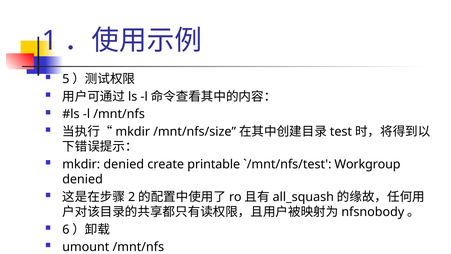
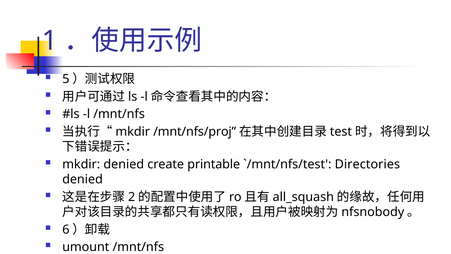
/mnt/nfs/size: /mnt/nfs/size -> /mnt/nfs/proj
Workgroup: Workgroup -> Directories
